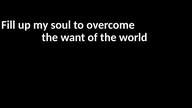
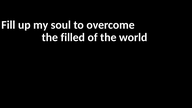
want: want -> filled
